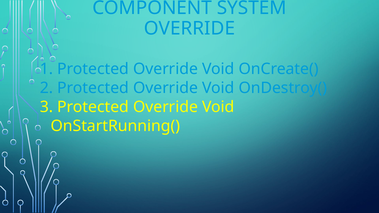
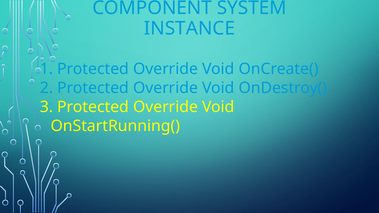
OVERRIDE at (189, 28): OVERRIDE -> INSTANCE
